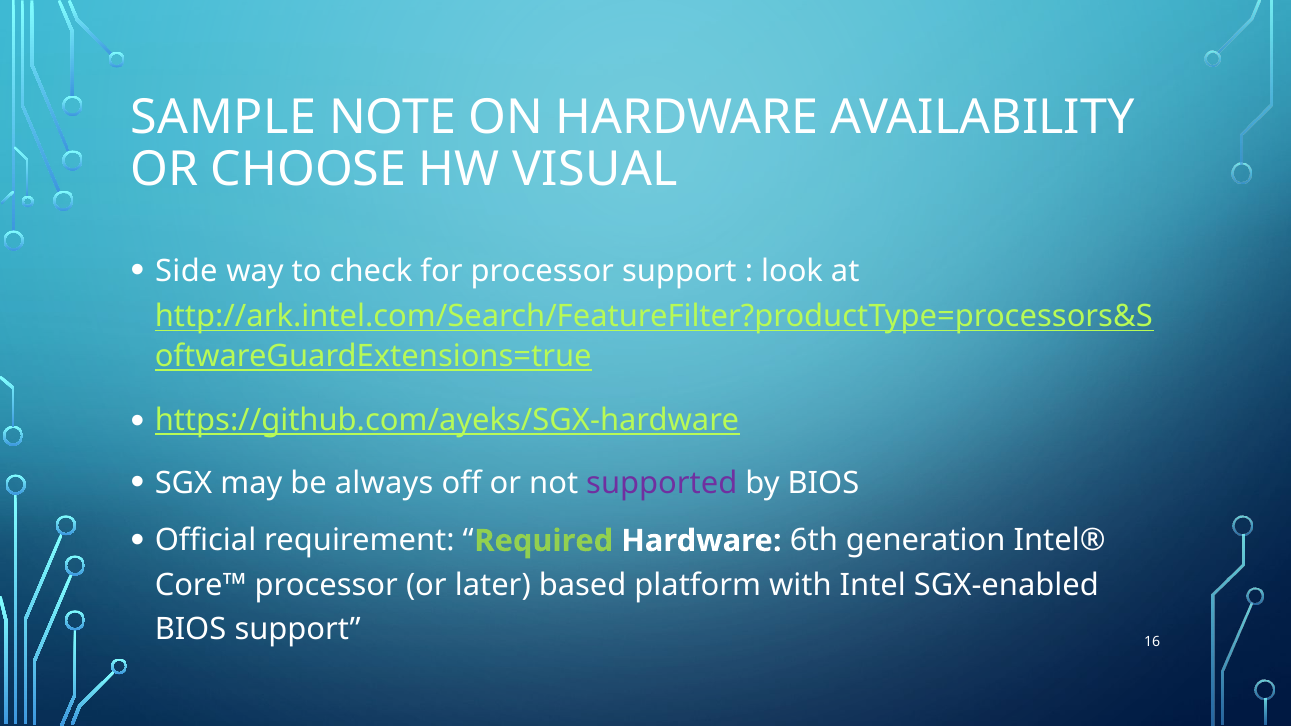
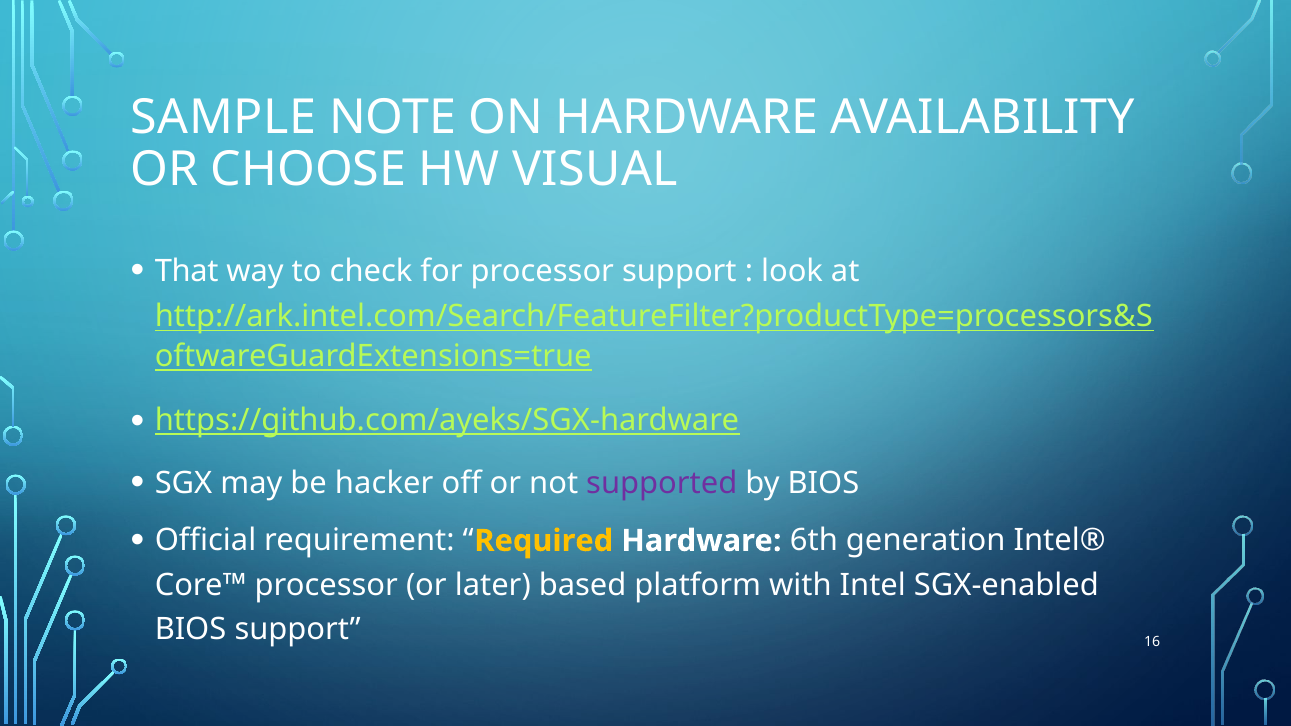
Side: Side -> That
always: always -> hacker
Required colour: light green -> yellow
